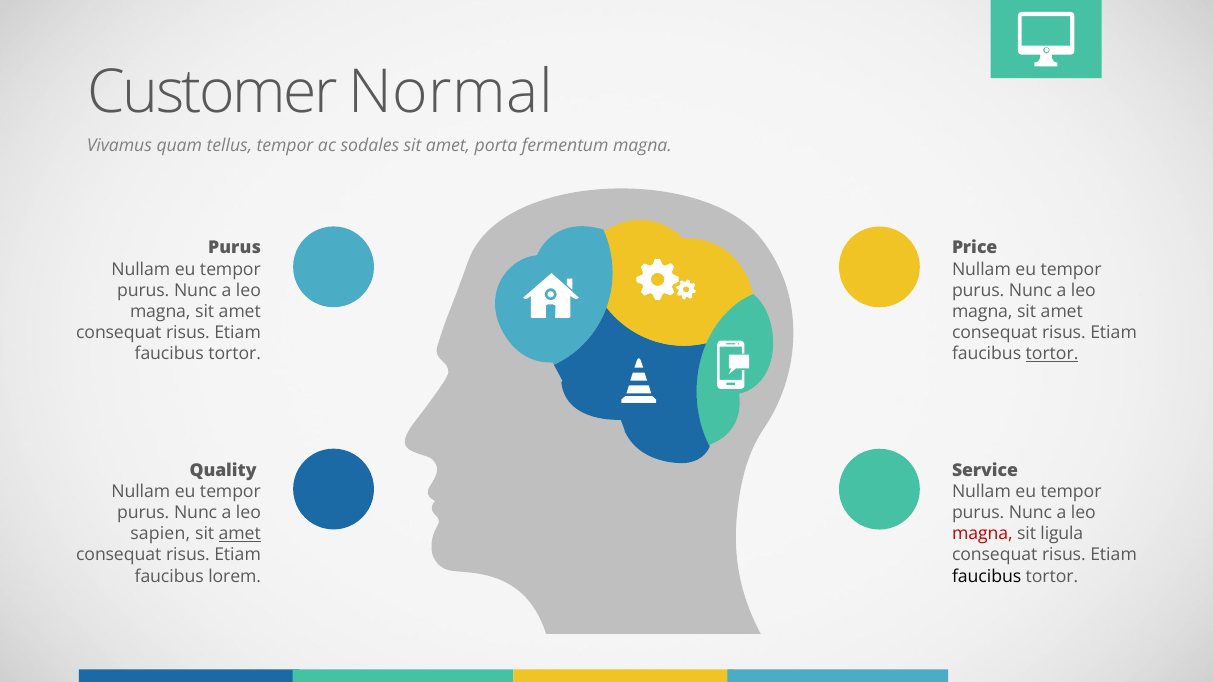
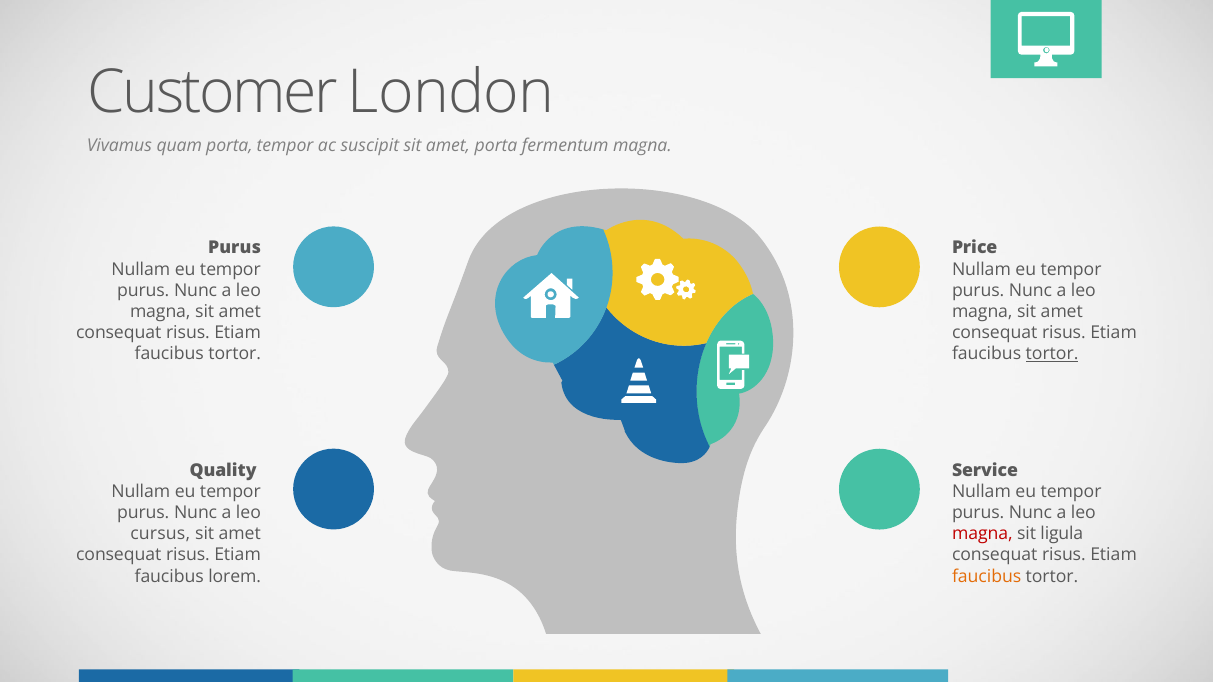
Normal: Normal -> London
quam tellus: tellus -> porta
sodales: sodales -> suscipit
sapien: sapien -> cursus
amet at (240, 534) underline: present -> none
faucibus at (987, 577) colour: black -> orange
